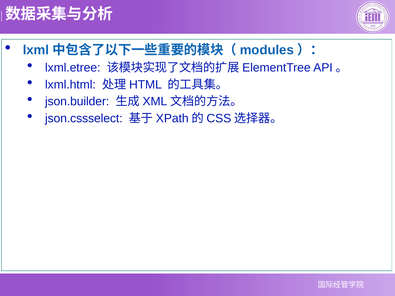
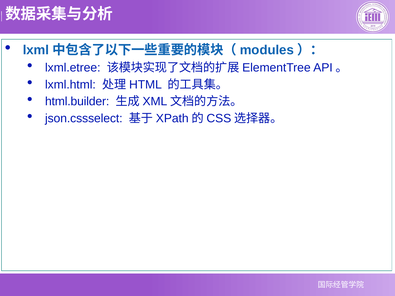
json.builder: json.builder -> html.builder
